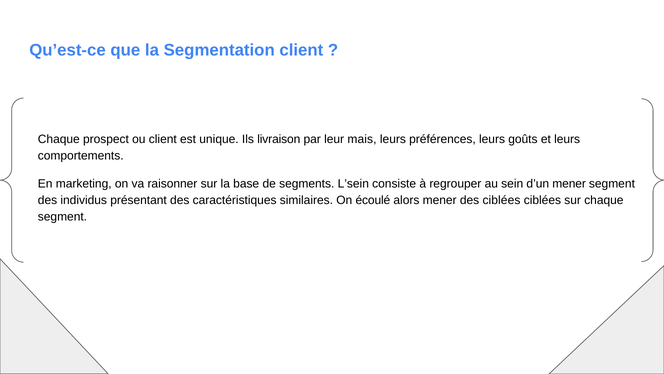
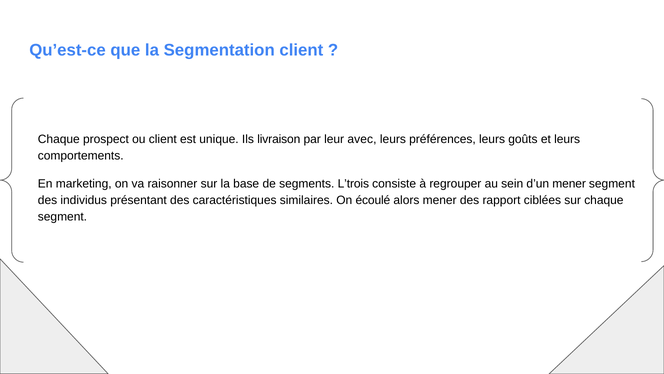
mais: mais -> avec
L’sein: L’sein -> L’trois
des ciblées: ciblées -> rapport
